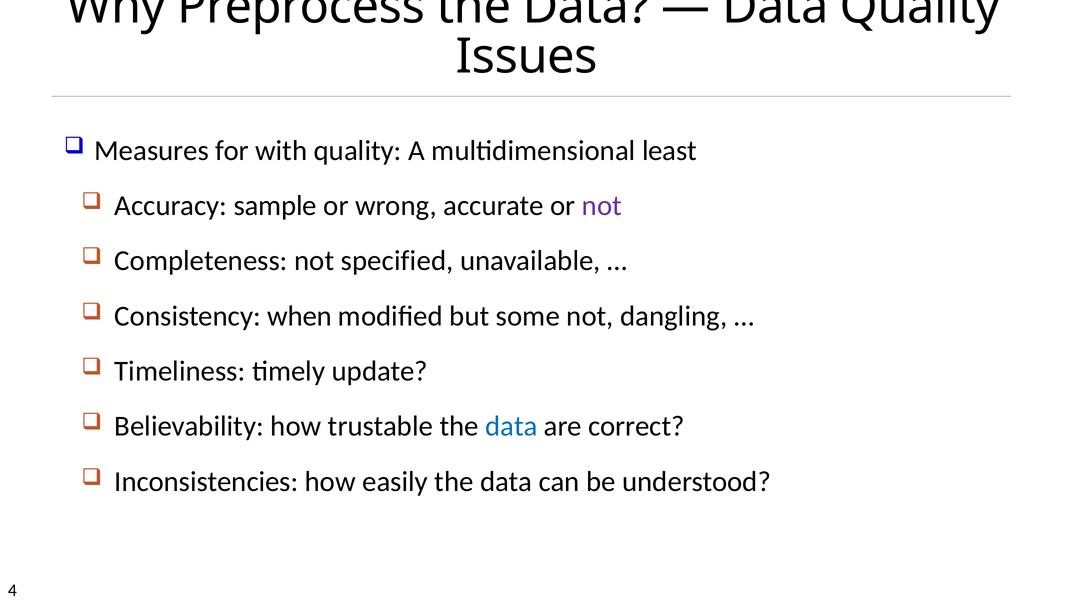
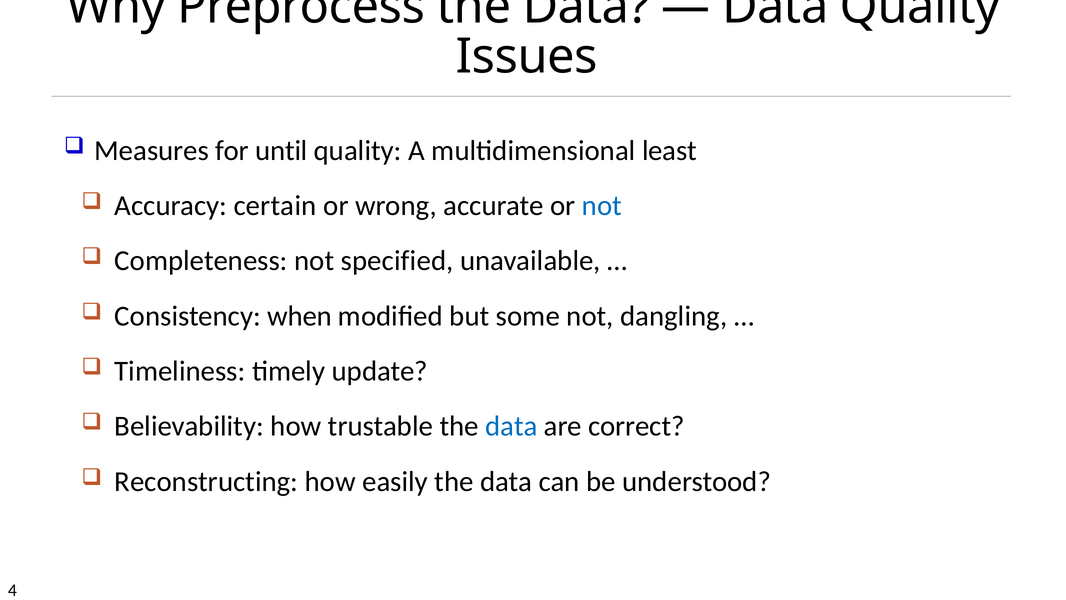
with: with -> until
sample: sample -> certain
not at (602, 206) colour: purple -> blue
Inconsistencies: Inconsistencies -> Reconstructing
